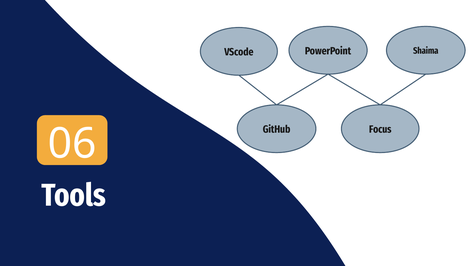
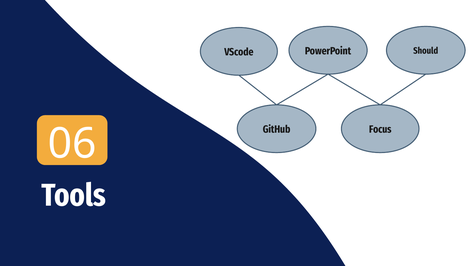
Shaima: Shaima -> Should
